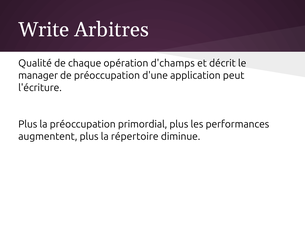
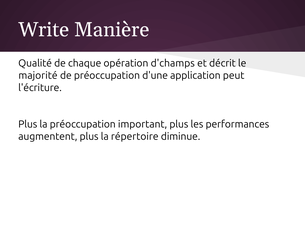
Arbitres: Arbitres -> Manière
manager: manager -> majorité
primordial: primordial -> important
